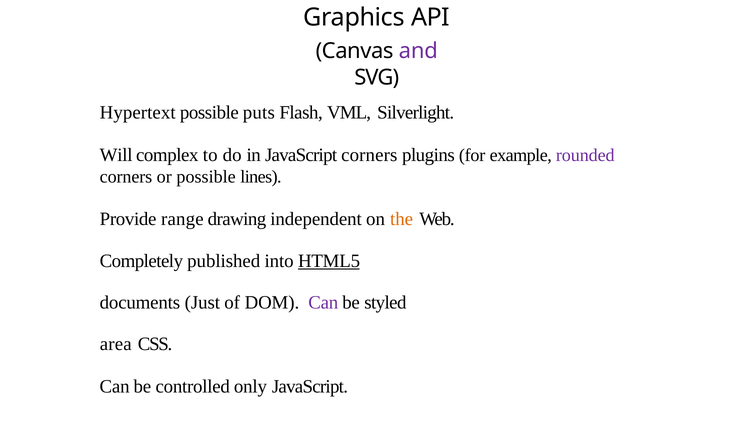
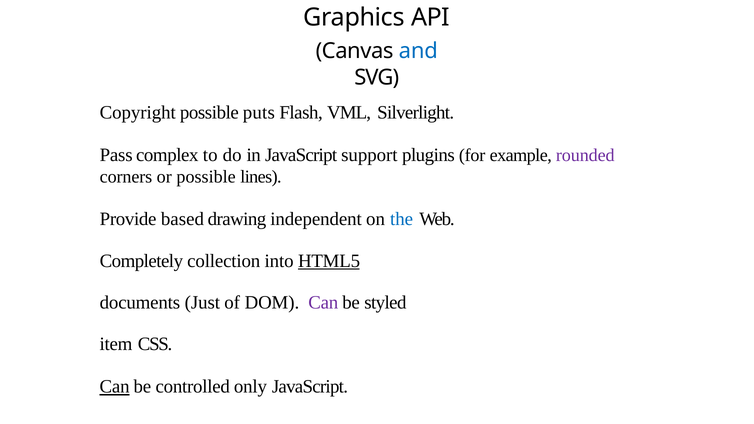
and colour: purple -> blue
Hypertext: Hypertext -> Copyright
Will: Will -> Pass
JavaScript corners: corners -> support
range: range -> based
the colour: orange -> blue
published: published -> collection
area: area -> item
Can at (115, 387) underline: none -> present
